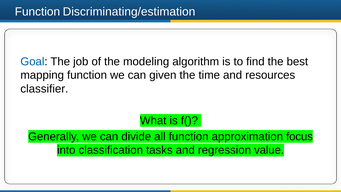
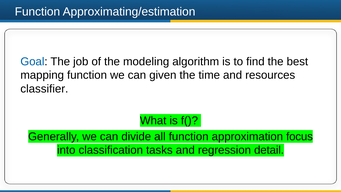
Discriminating/estimation: Discriminating/estimation -> Approximating/estimation
value: value -> detail
